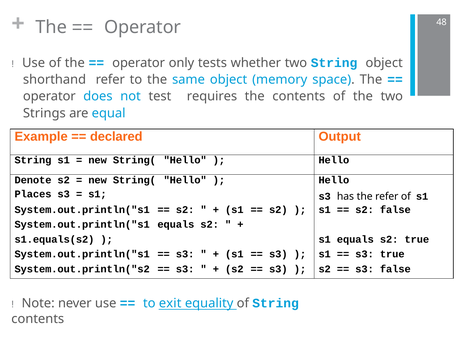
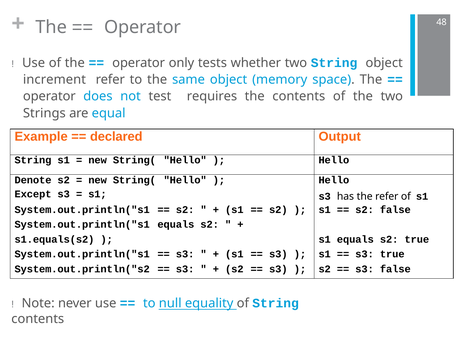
shorthand: shorthand -> increment
Places: Places -> Except
exit: exit -> null
